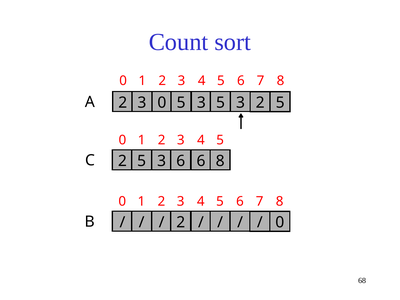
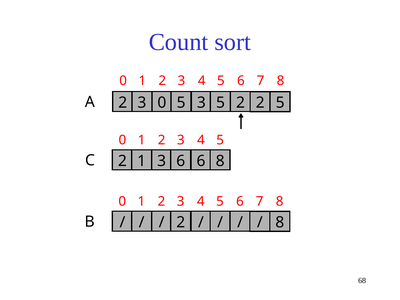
3 5 3: 3 -> 2
5 at (142, 161): 5 -> 1
0 at (280, 222): 0 -> 8
